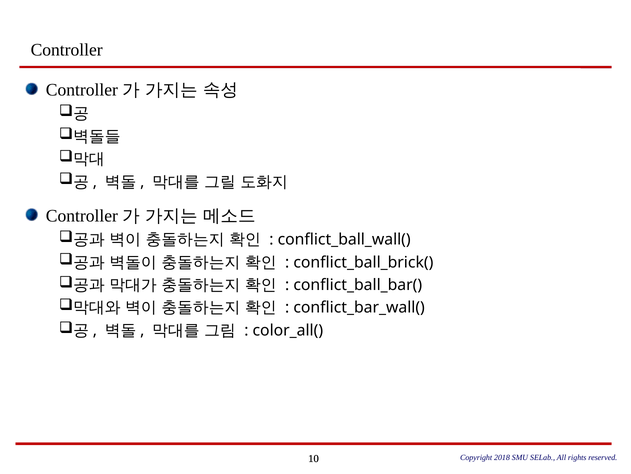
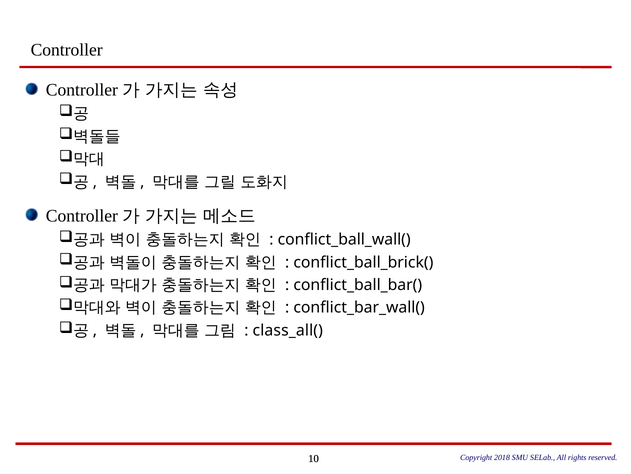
color_all(: color_all( -> class_all(
